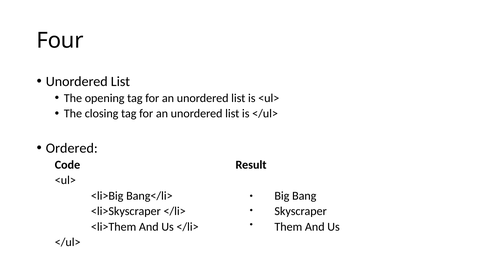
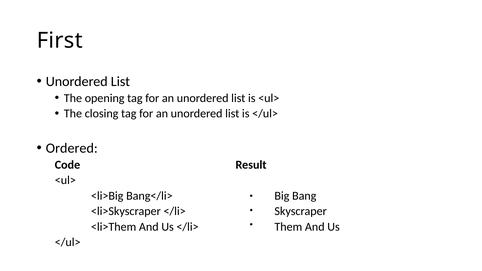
Four: Four -> First
